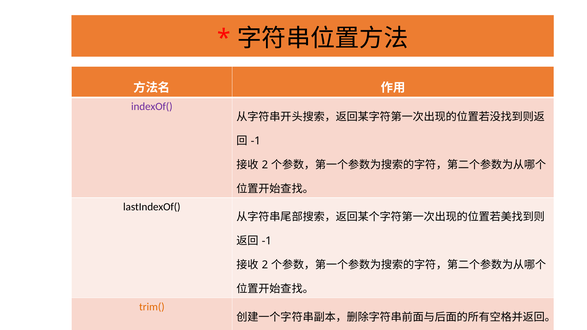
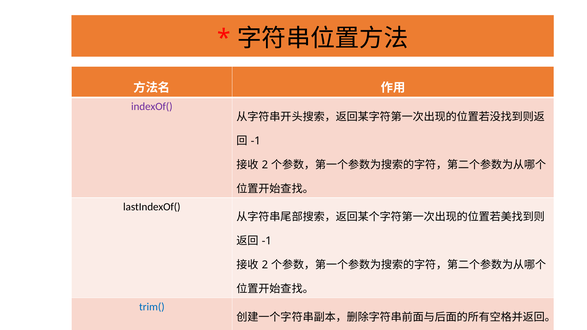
trim( colour: orange -> blue
